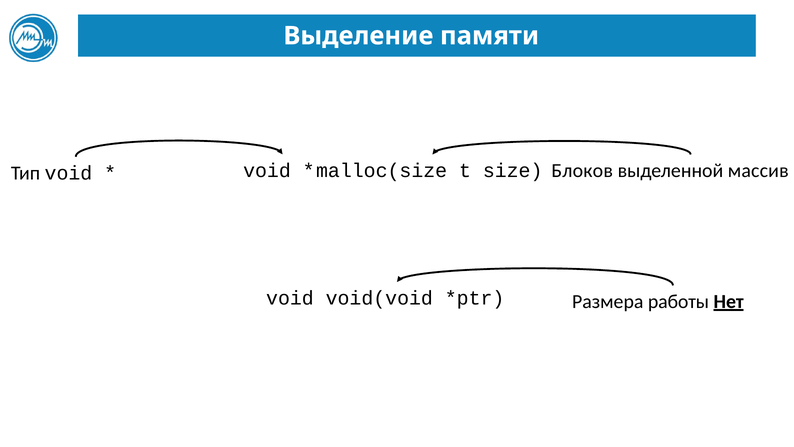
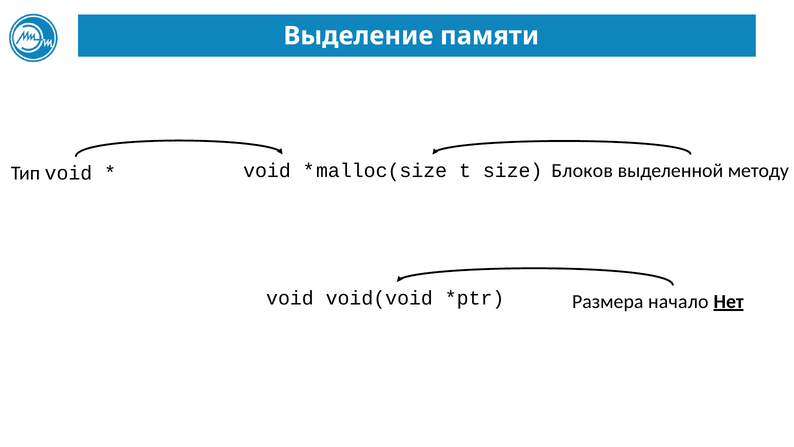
массив: массив -> методу
работы: работы -> начало
